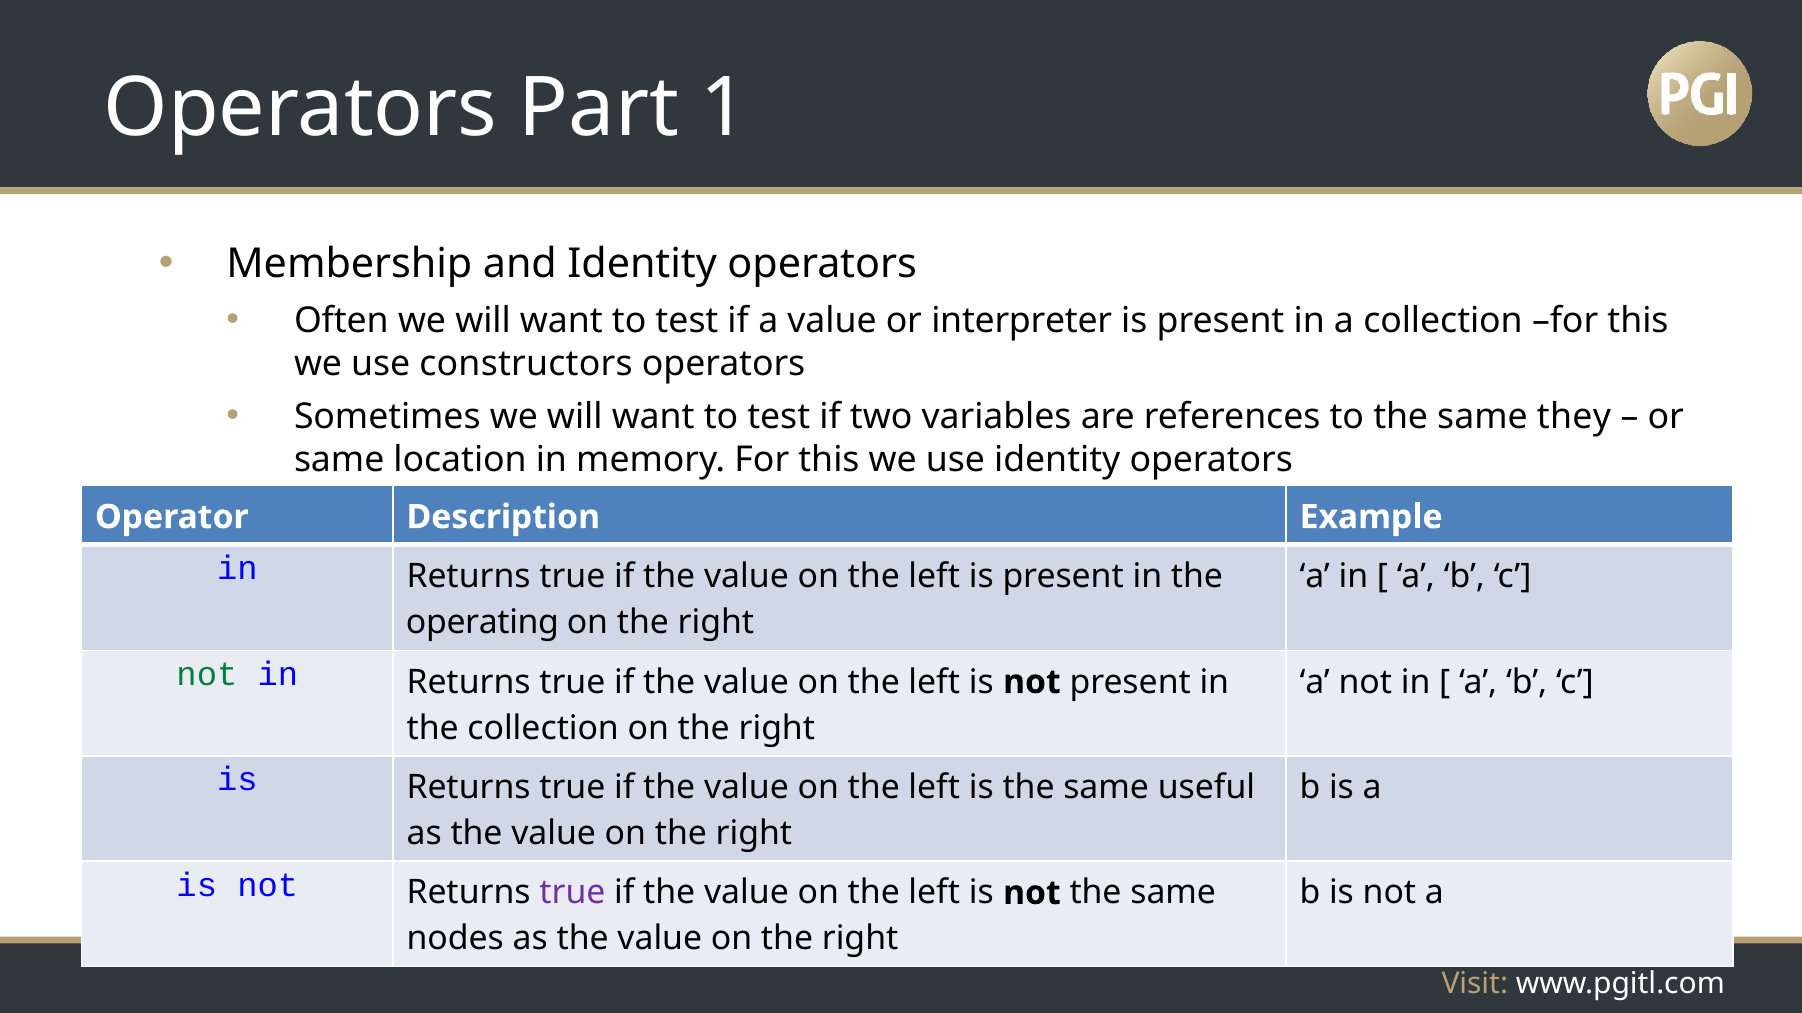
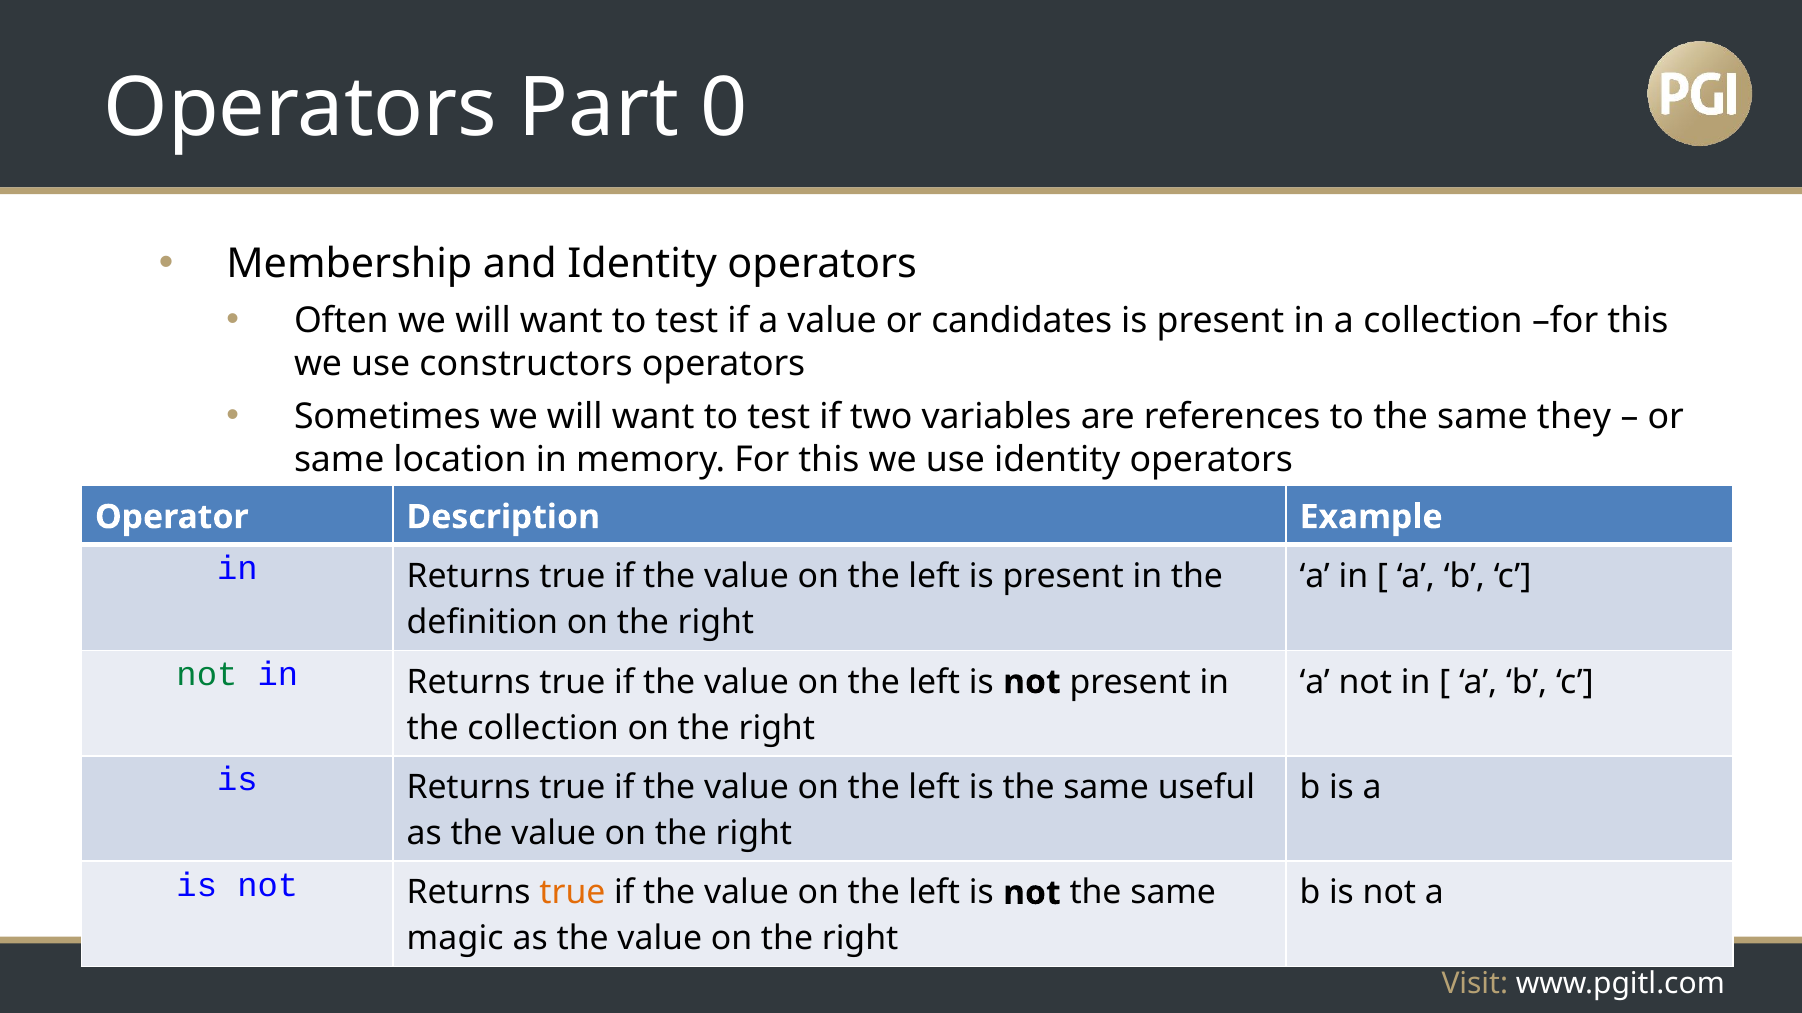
1: 1 -> 0
interpreter: interpreter -> candidates
operating: operating -> definition
true at (572, 893) colour: purple -> orange
nodes: nodes -> magic
